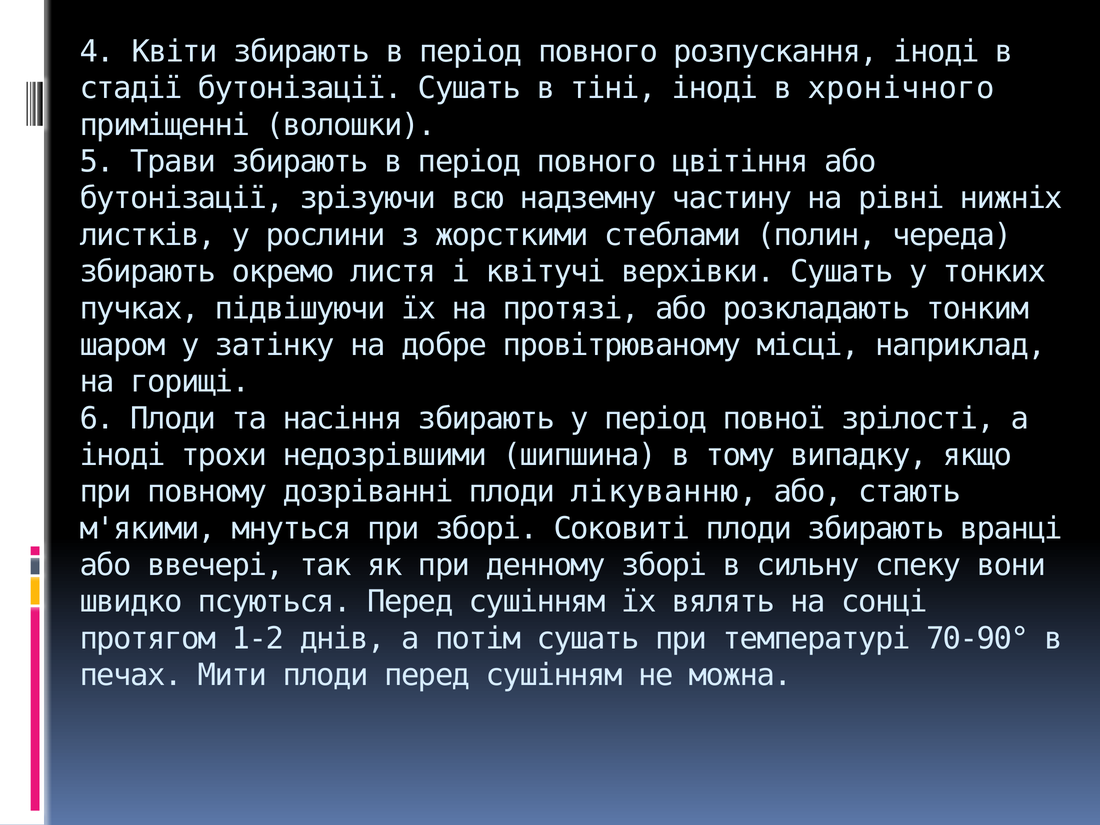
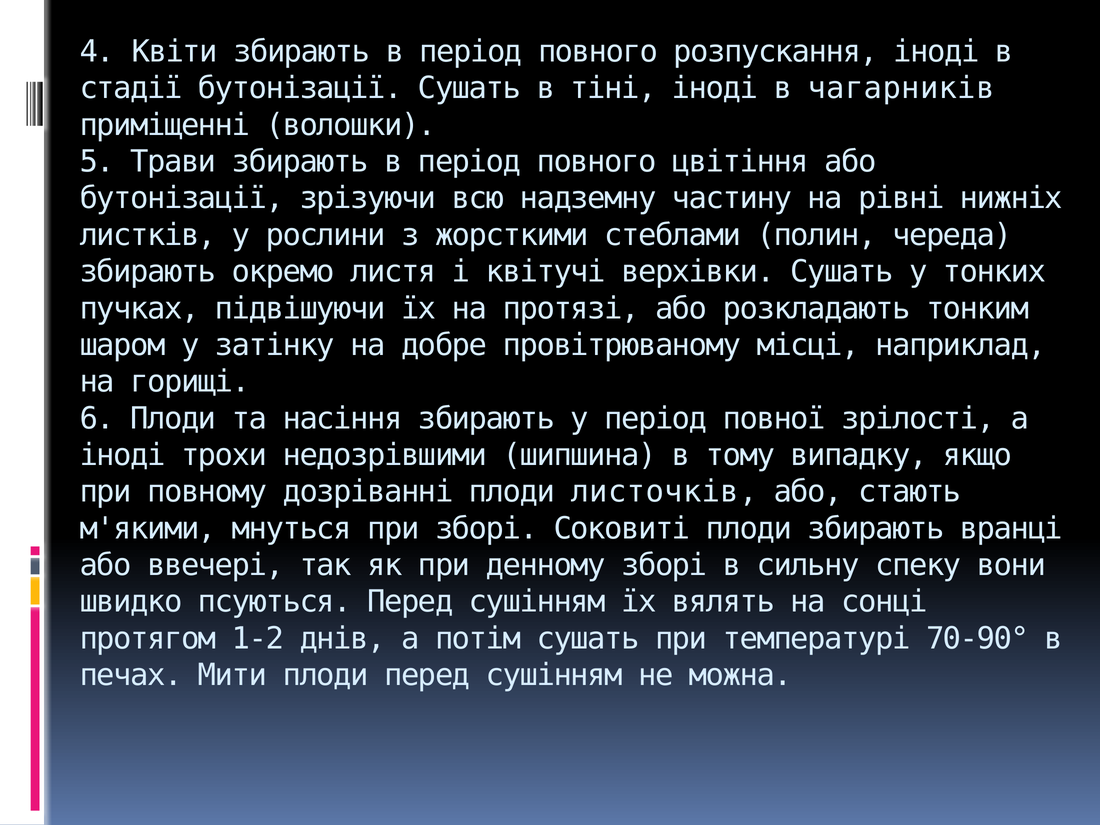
хронічного: хронічного -> чагарників
лікуванню: лікуванню -> листочків
